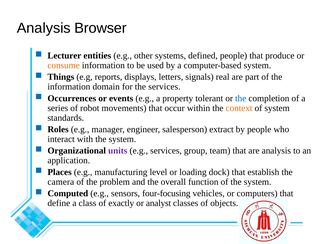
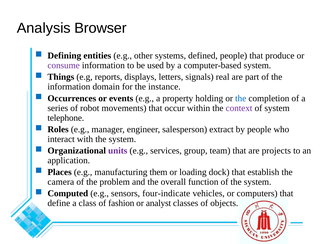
Lecturer: Lecturer -> Defining
consume colour: orange -> purple
the services: services -> instance
tolerant: tolerant -> holding
context colour: orange -> purple
standards: standards -> telephone
are analysis: analysis -> projects
level: level -> them
four-focusing: four-focusing -> four-indicate
exactly: exactly -> fashion
